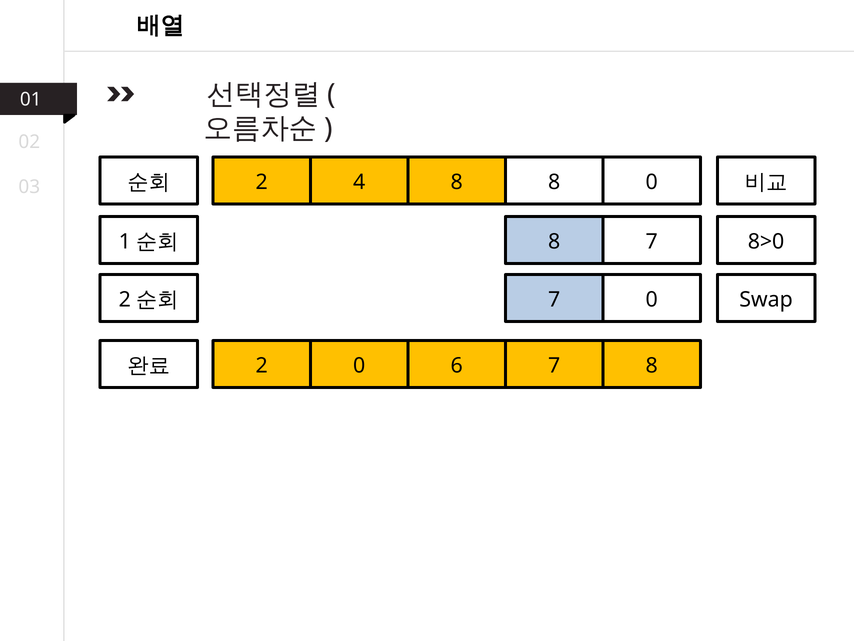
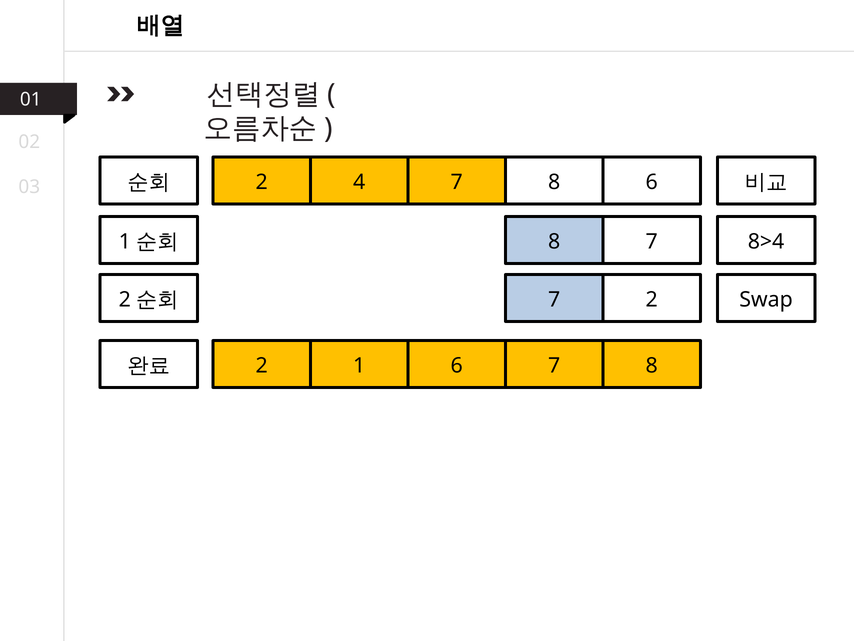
4 8: 8 -> 7
8 0: 0 -> 6
8>0: 8>0 -> 8>4
7 0: 0 -> 2
2 0: 0 -> 1
